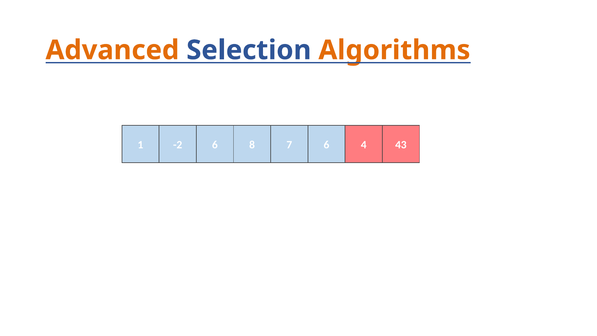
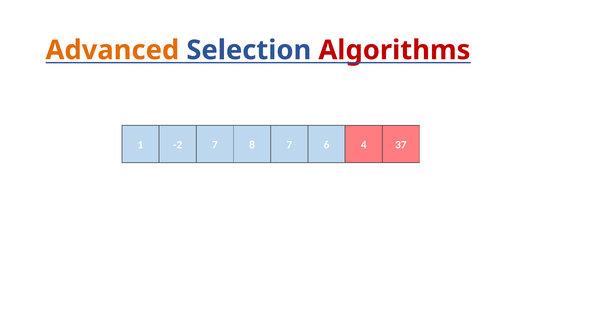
Algorithms colour: orange -> red
-2 6: 6 -> 7
43: 43 -> 37
